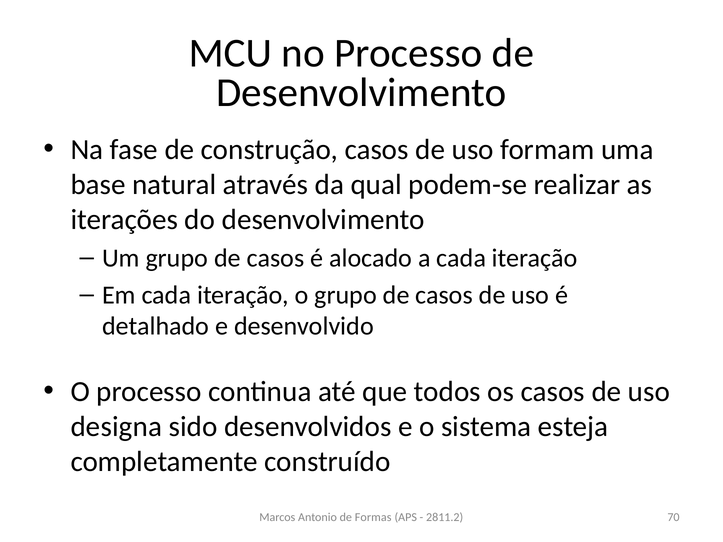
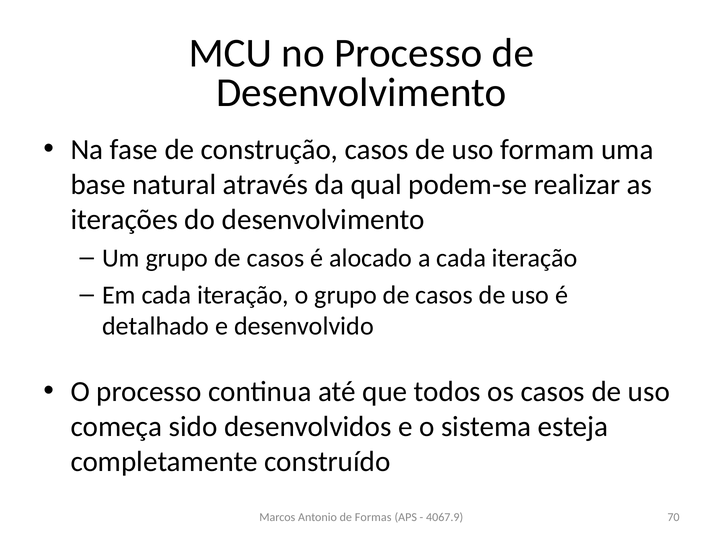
designa: designa -> começa
2811.2: 2811.2 -> 4067.9
